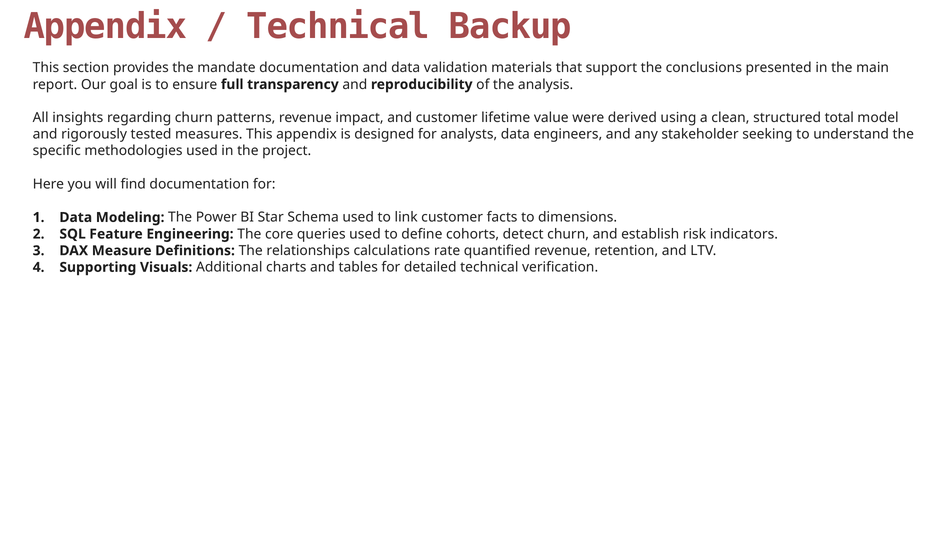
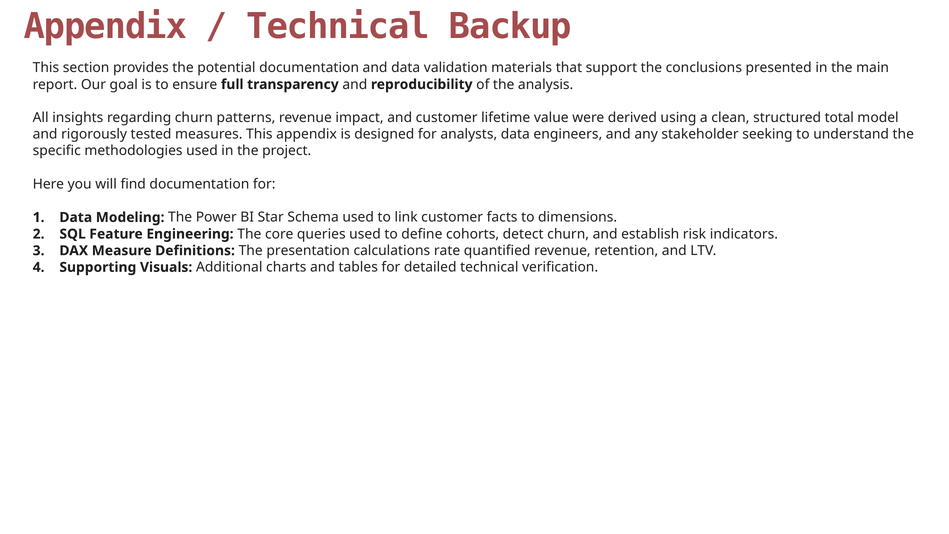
mandate: mandate -> potential
relationships: relationships -> presentation
